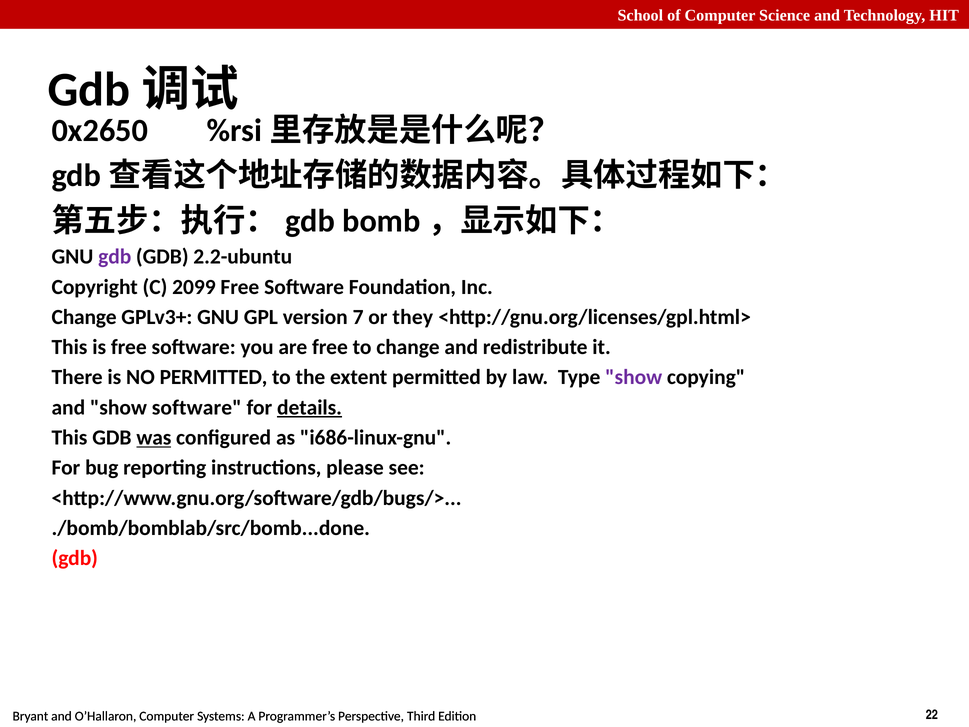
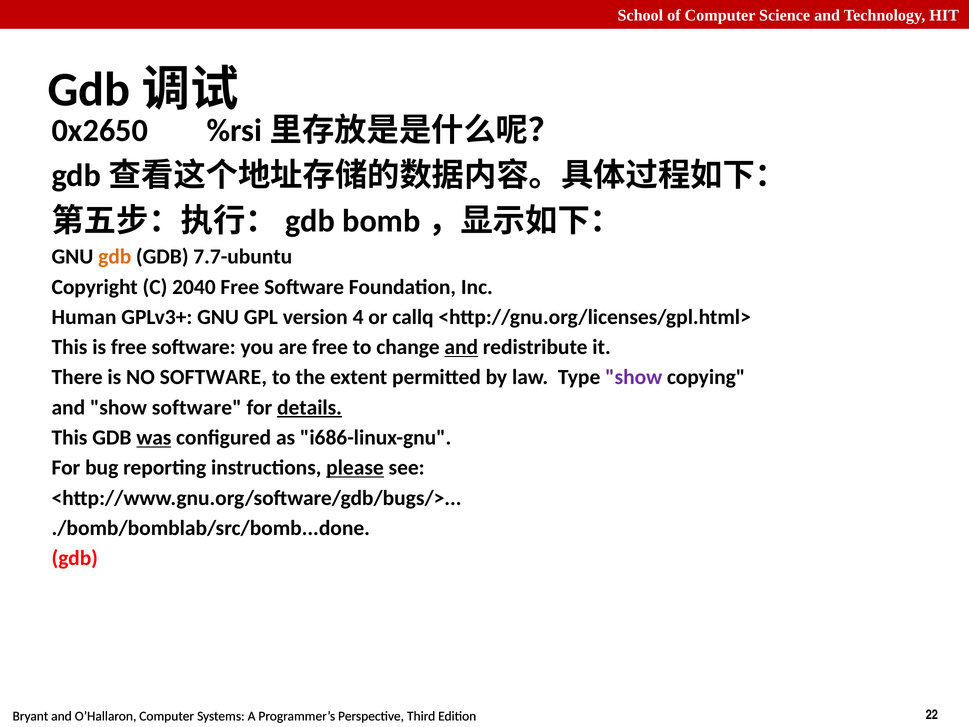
gdb at (115, 257) colour: purple -> orange
2.2-ubuntu: 2.2-ubuntu -> 7.7-ubuntu
2099: 2099 -> 2040
Change at (84, 317): Change -> Human
7: 7 -> 4
they: they -> callq
and at (461, 347) underline: none -> present
NO PERMITTED: PERMITTED -> SOFTWARE
please underline: none -> present
